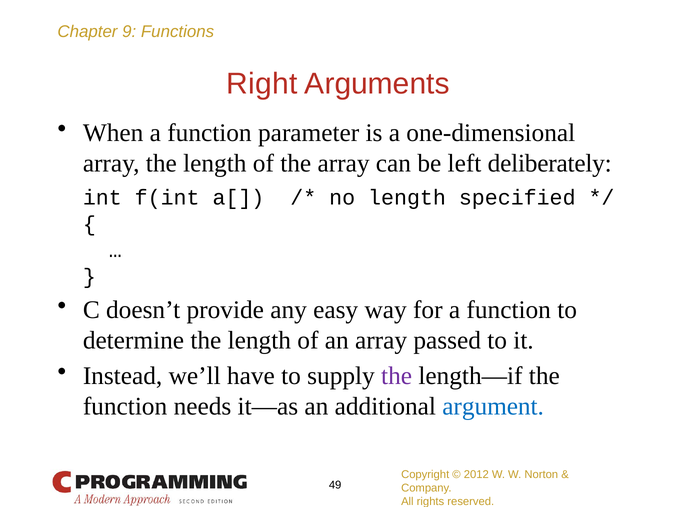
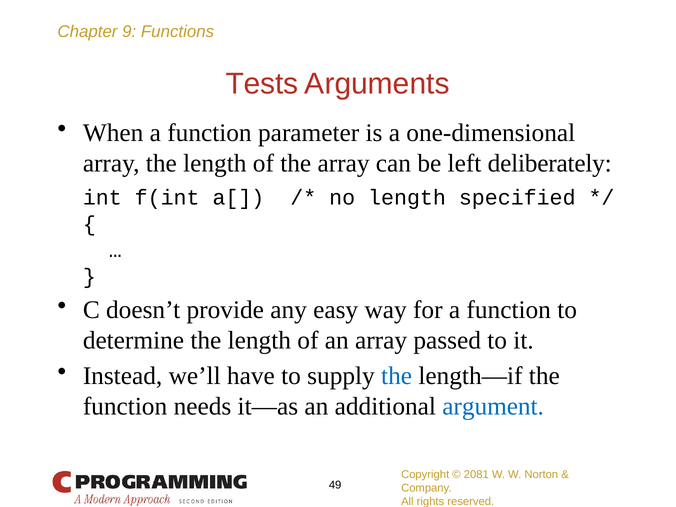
Right: Right -> Tests
the at (397, 376) colour: purple -> blue
2012: 2012 -> 2081
